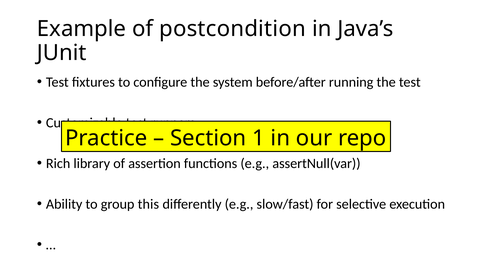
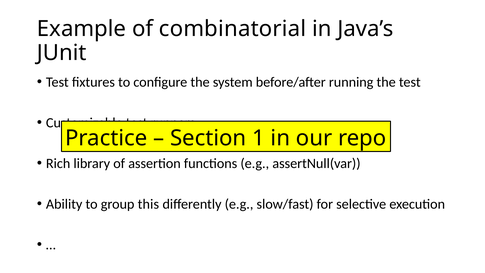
postcondition: postcondition -> combinatorial
